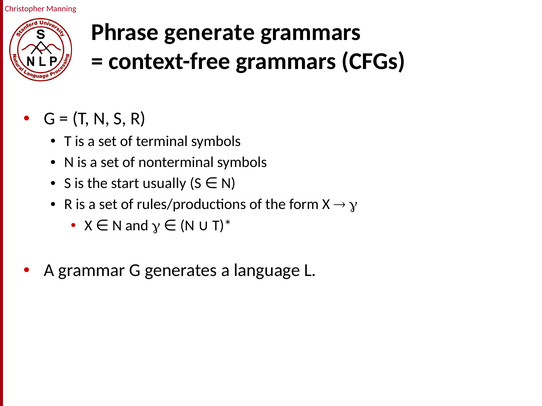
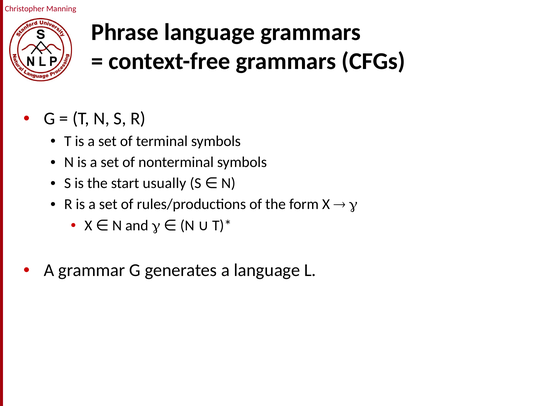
Phrase generate: generate -> language
